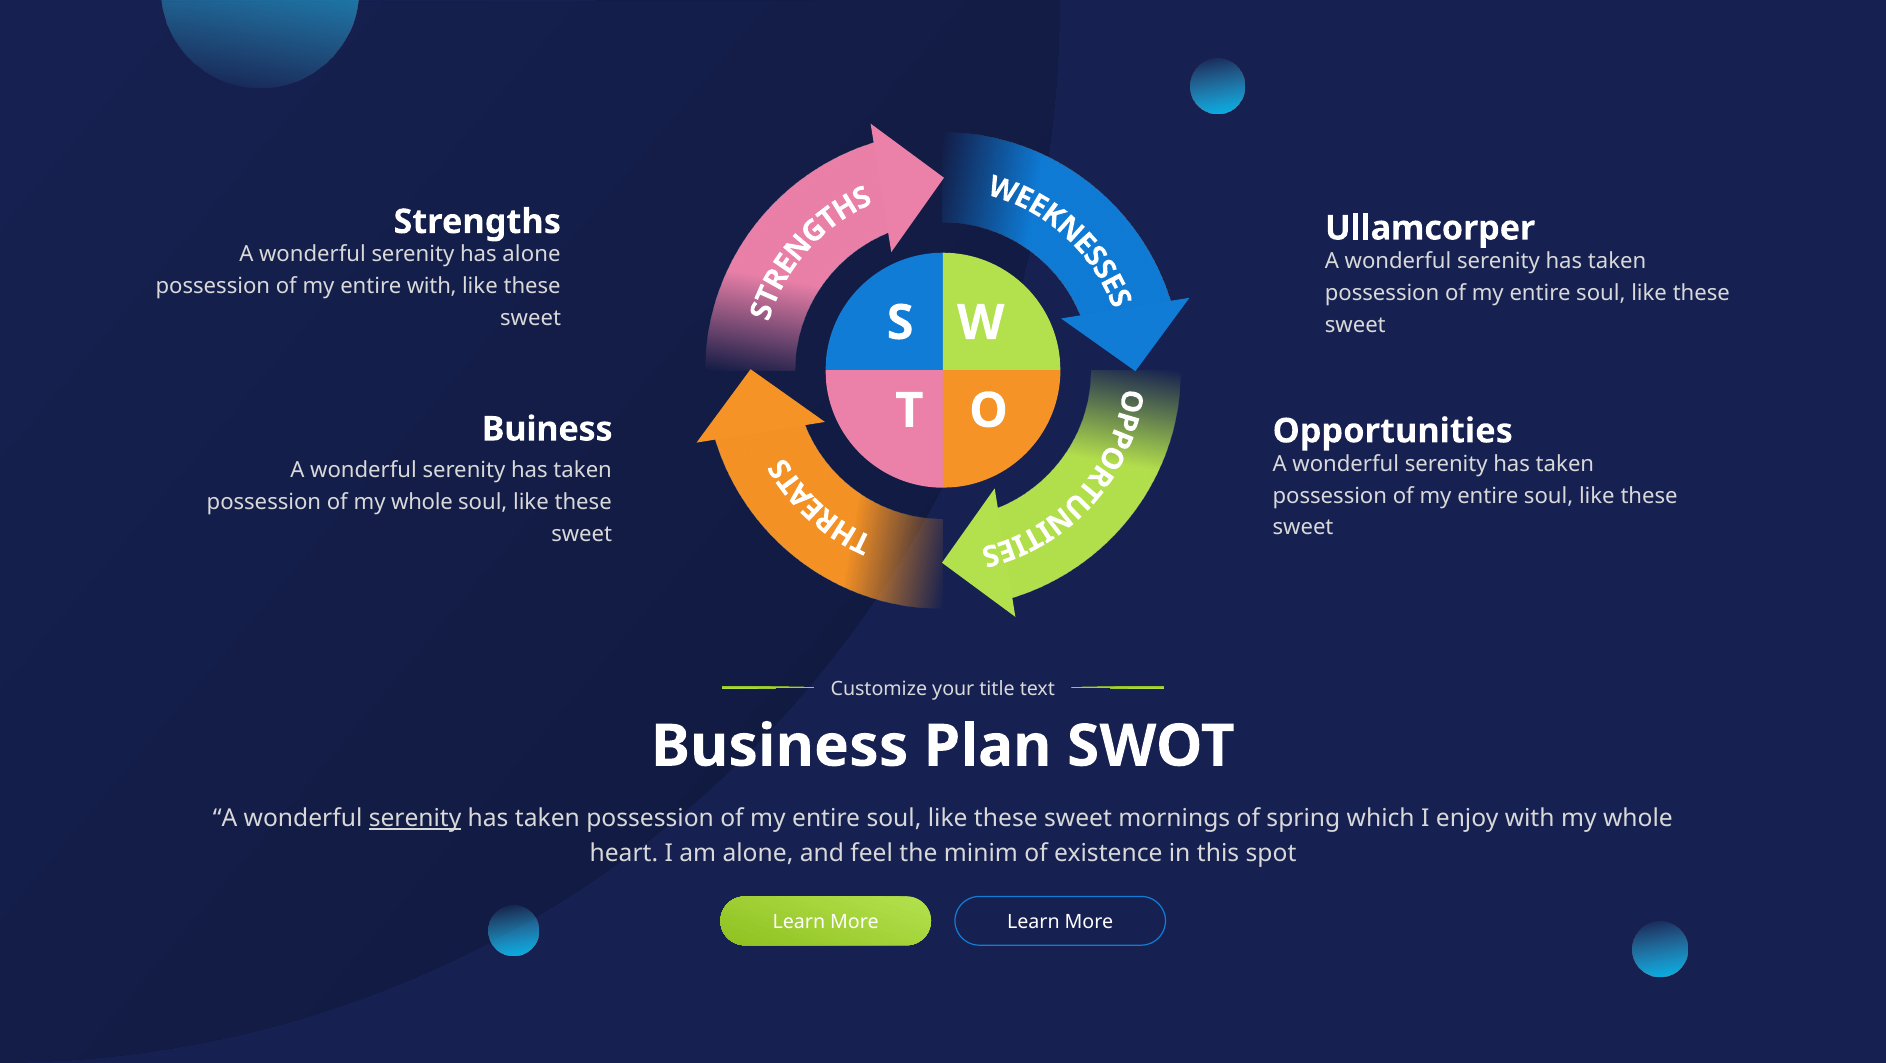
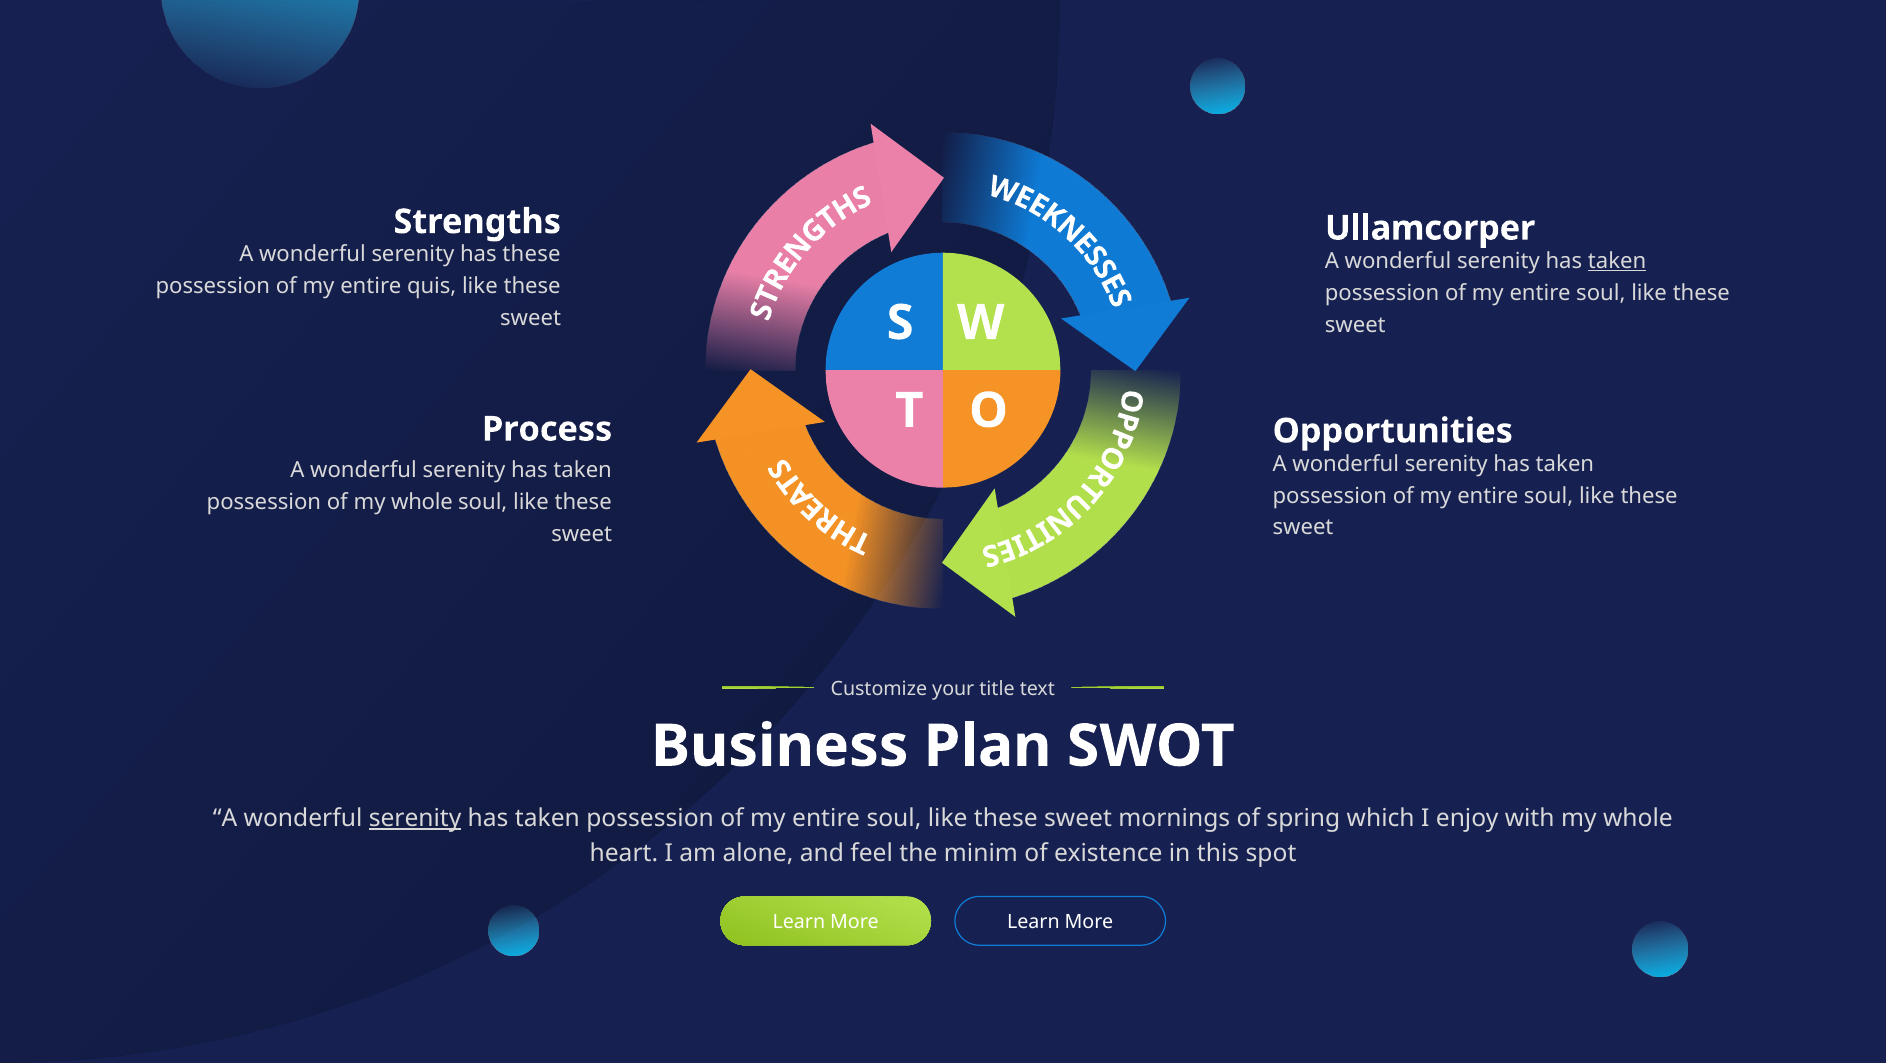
has alone: alone -> these
taken at (1617, 261) underline: none -> present
entire with: with -> quis
Buiness: Buiness -> Process
